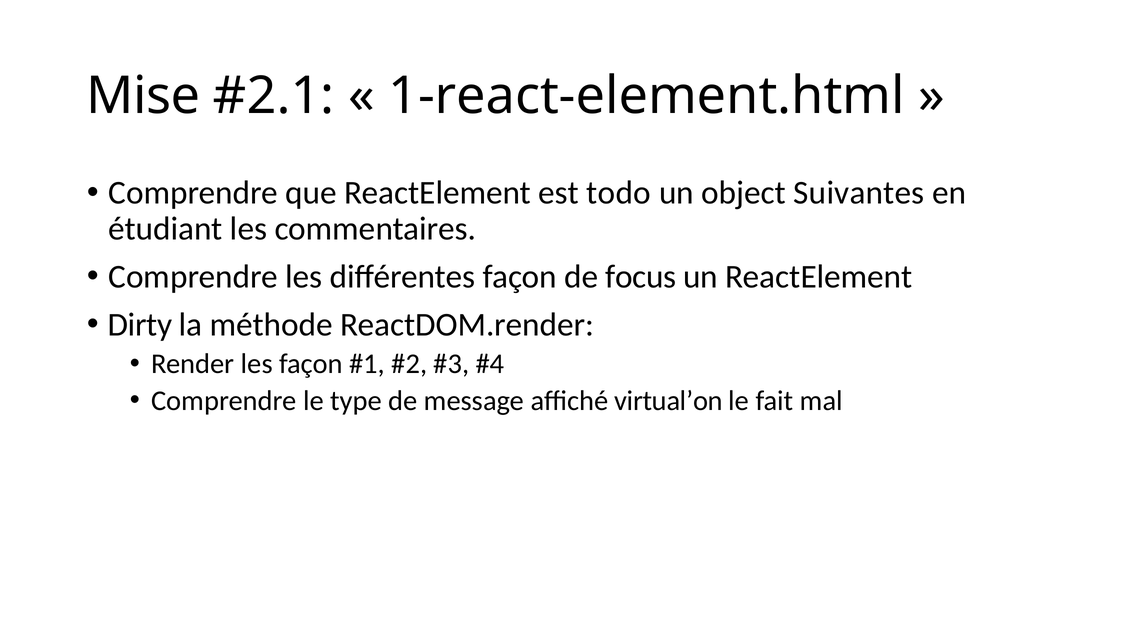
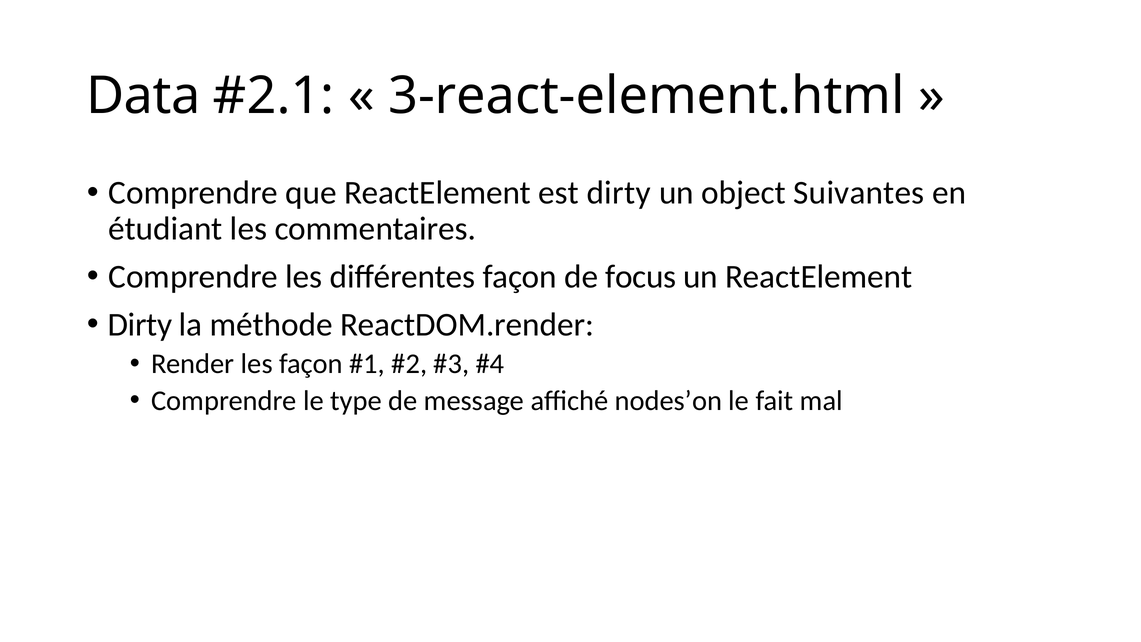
Mise: Mise -> Data
1-react-element.html: 1-react-element.html -> 3-react-element.html
est todo: todo -> dirty
virtual’on: virtual’on -> nodes’on
